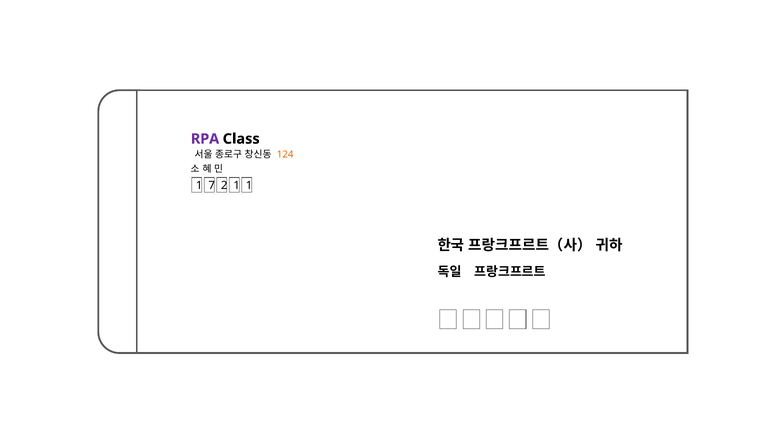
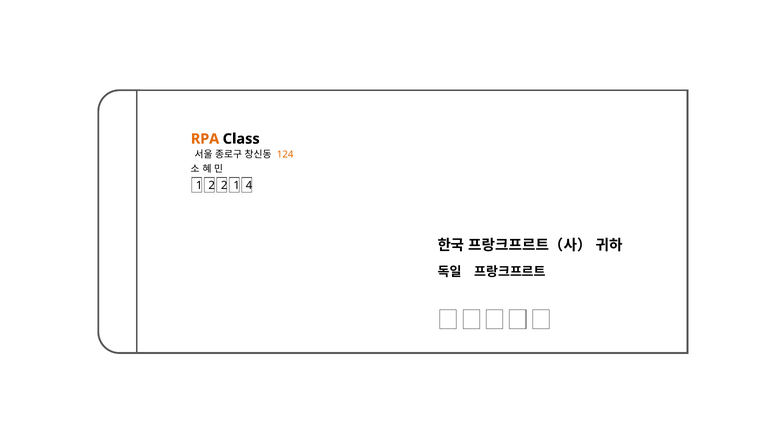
RPA colour: purple -> orange
1 7: 7 -> 2
1 1: 1 -> 4
